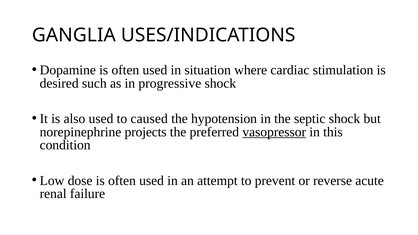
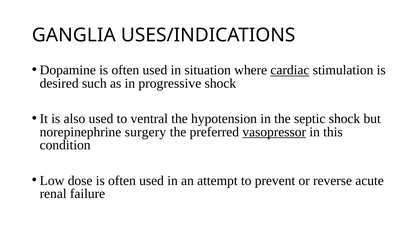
cardiac underline: none -> present
caused: caused -> ventral
projects: projects -> surgery
